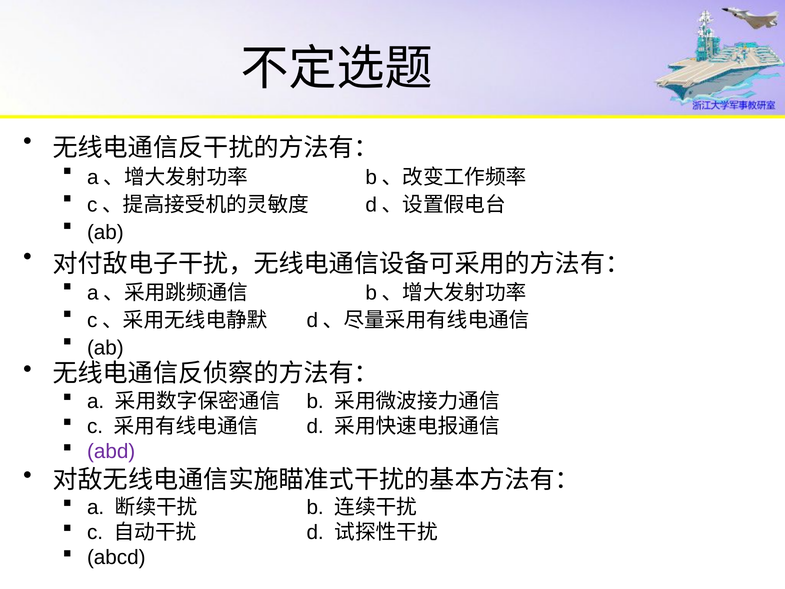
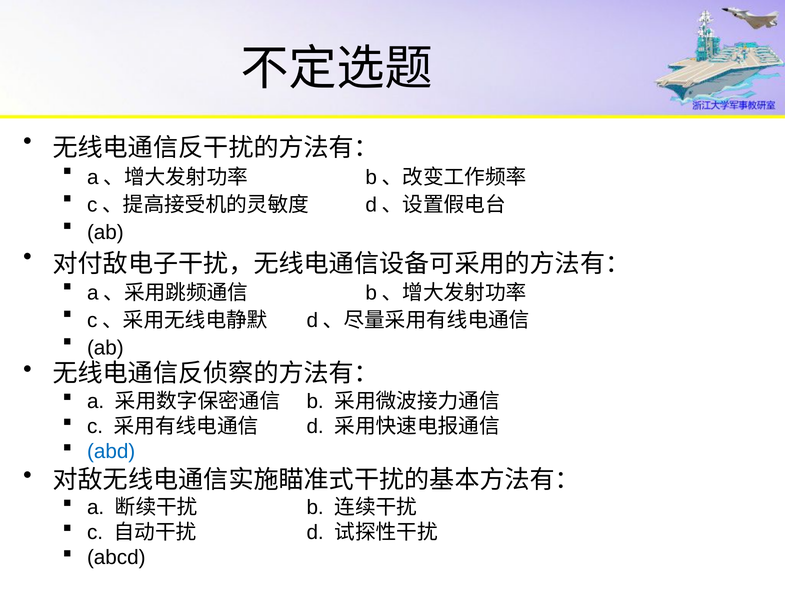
abd colour: purple -> blue
